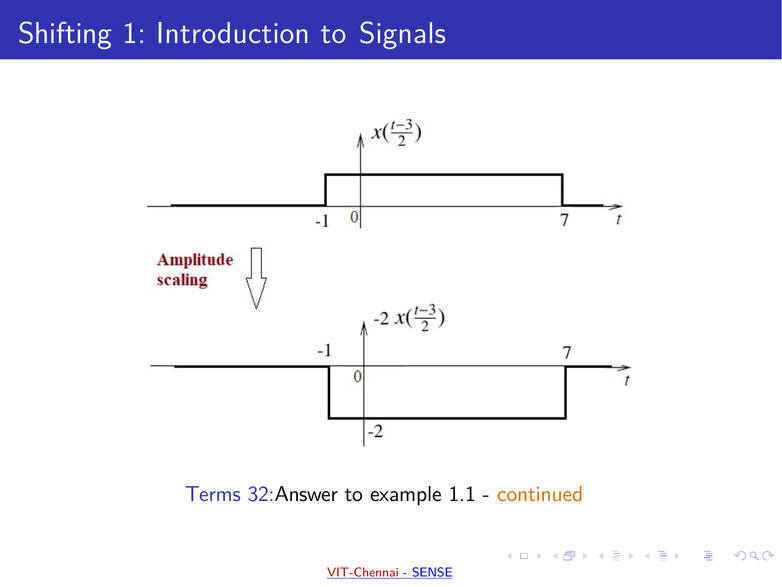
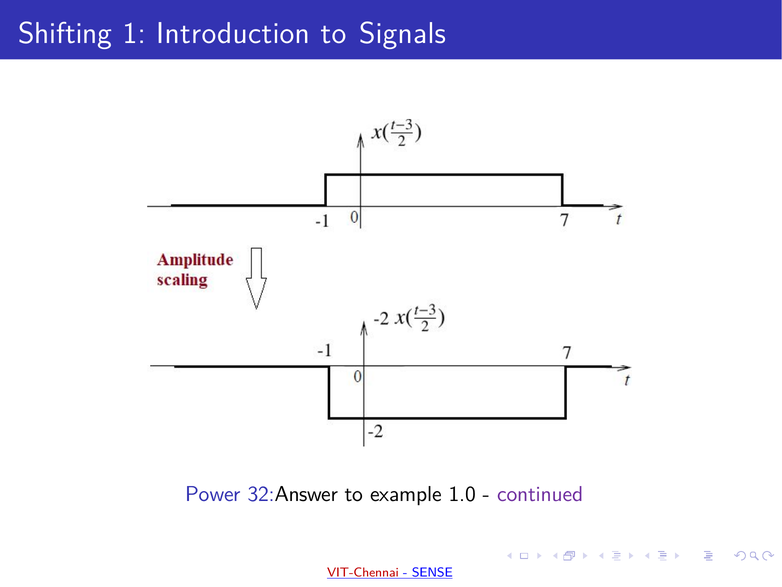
Terms: Terms -> Power
1.1: 1.1 -> 1.0
continued colour: orange -> purple
